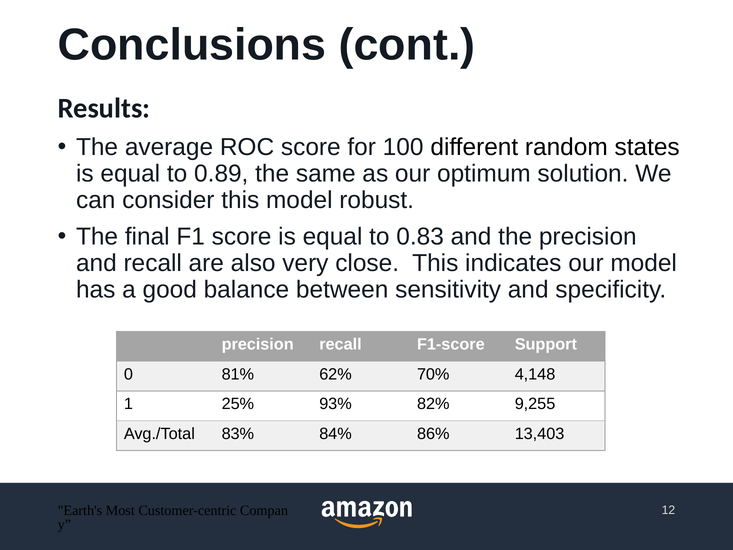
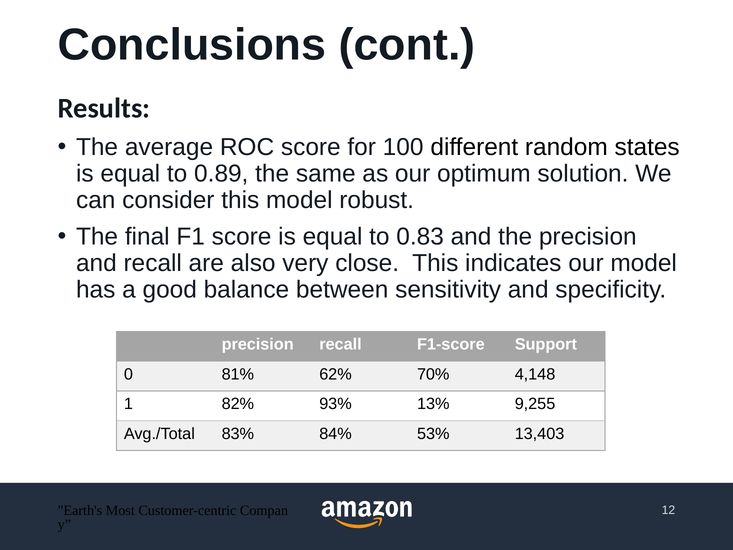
25%: 25% -> 82%
82%: 82% -> 13%
86%: 86% -> 53%
